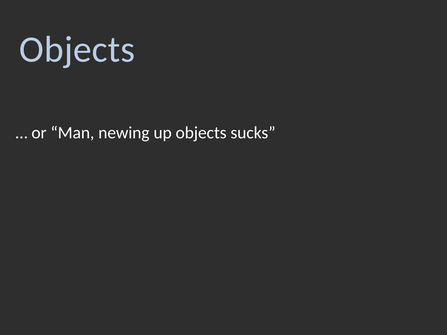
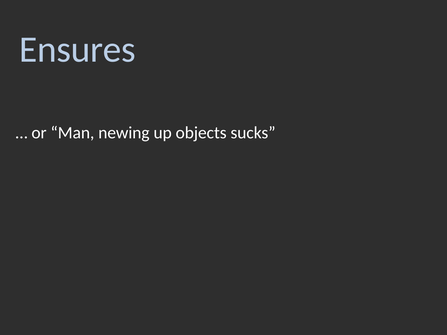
Objects at (77, 49): Objects -> Ensures
